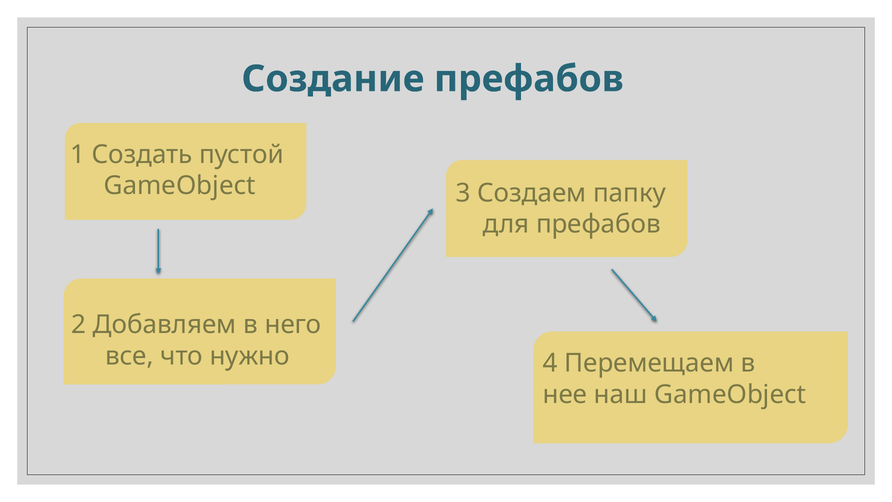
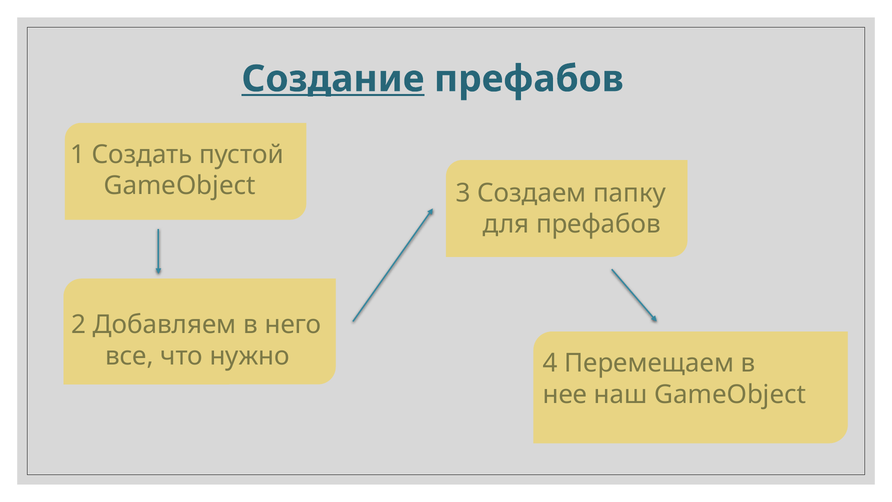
Создание underline: none -> present
